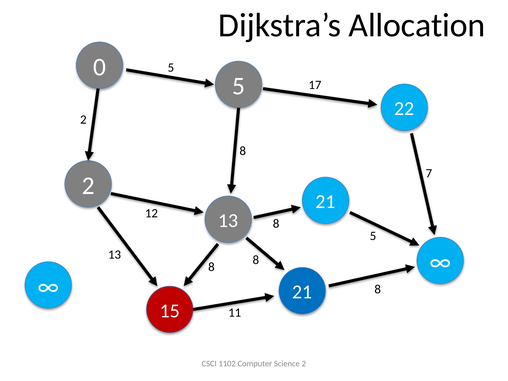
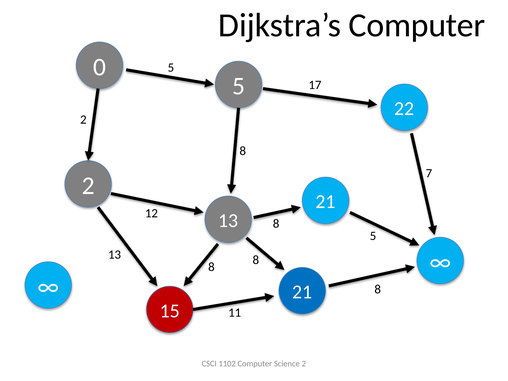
Dijkstra’s Allocation: Allocation -> Computer
